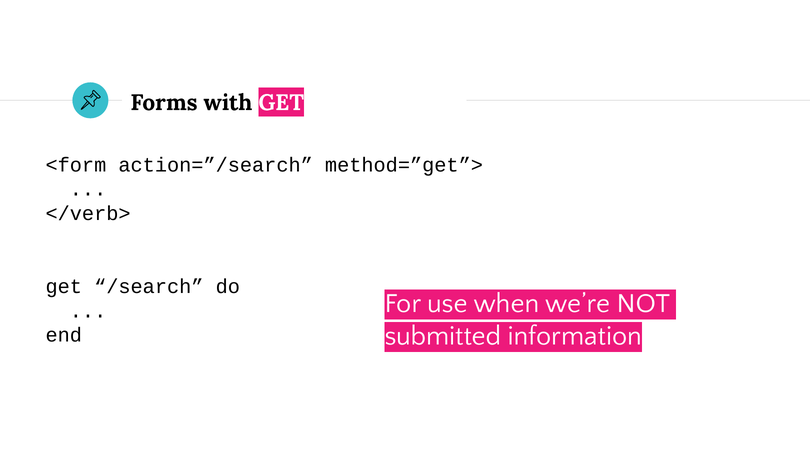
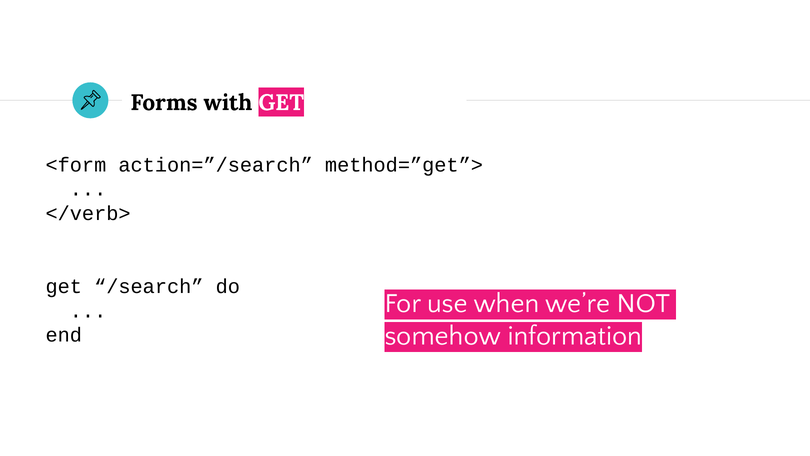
submitted: submitted -> somehow
